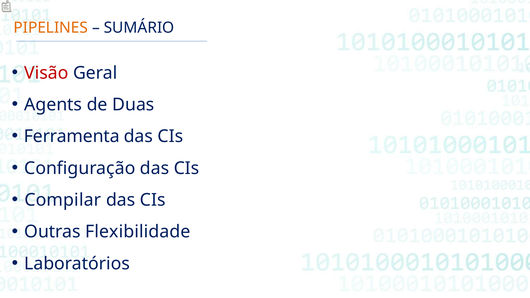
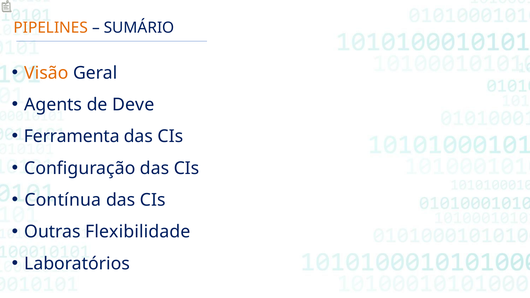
Visão colour: red -> orange
Duas: Duas -> Deve
Compilar: Compilar -> Contínua
